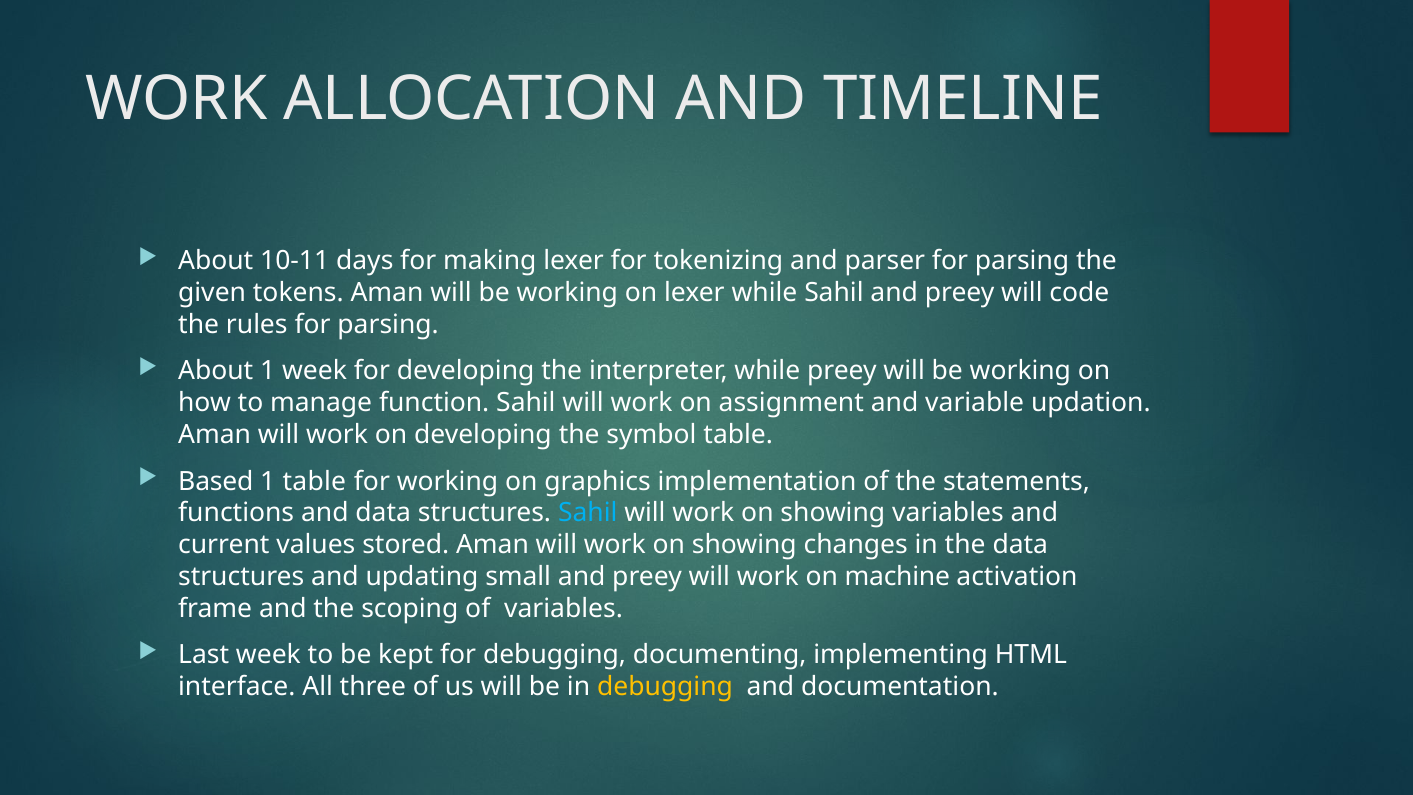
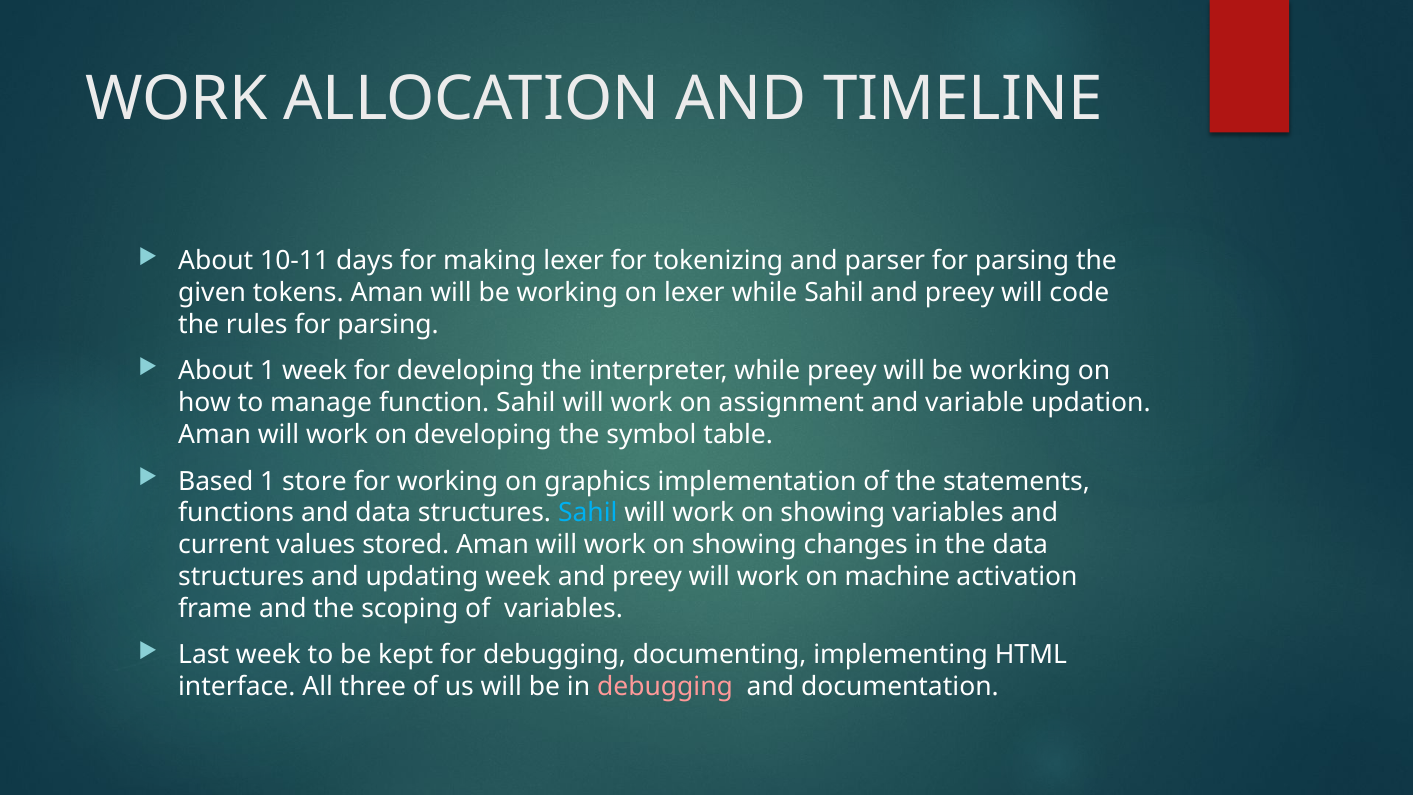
1 table: table -> store
updating small: small -> week
debugging at (665, 687) colour: yellow -> pink
